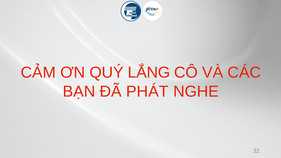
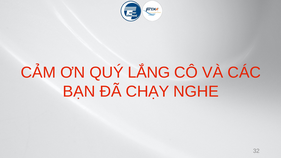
PHÁT: PHÁT -> CHẠY
